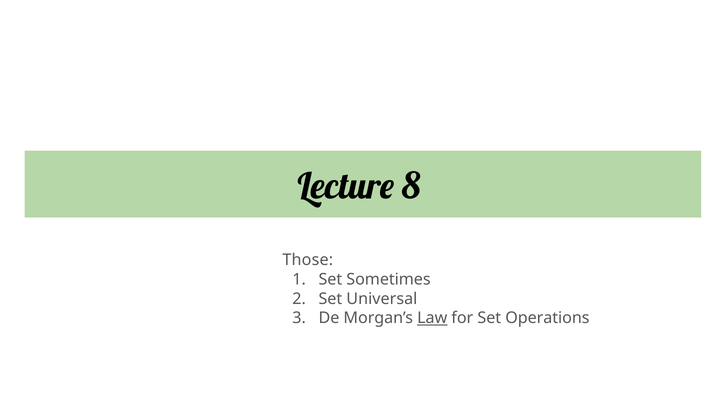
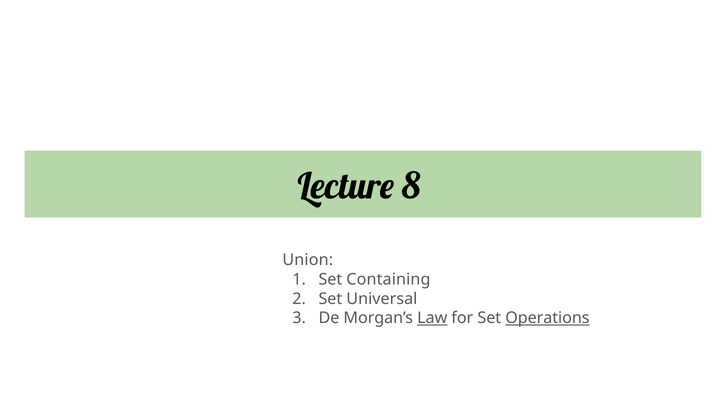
Those: Those -> Union
Sometimes: Sometimes -> Containing
Operations underline: none -> present
